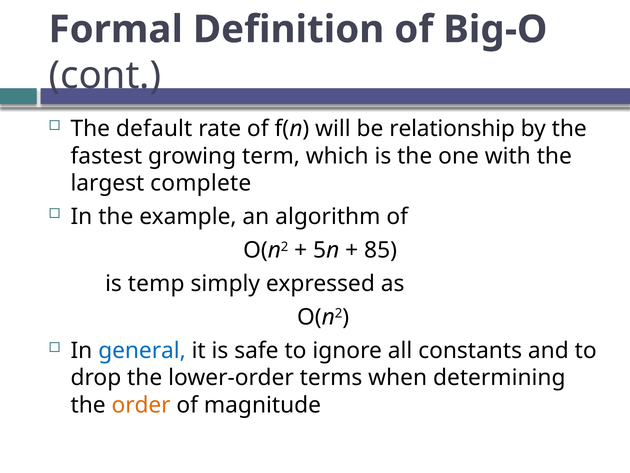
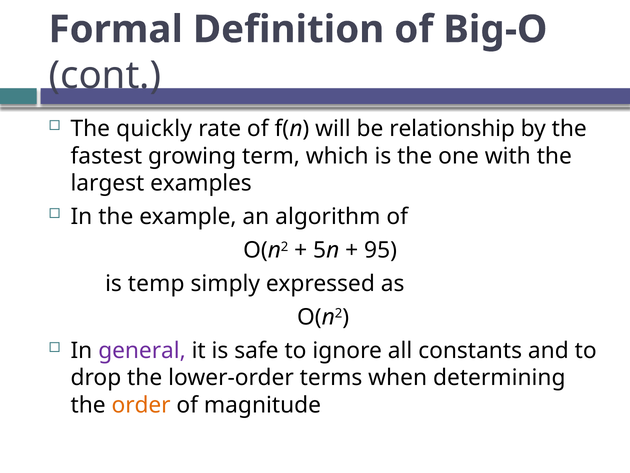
default: default -> quickly
complete: complete -> examples
85: 85 -> 95
general colour: blue -> purple
